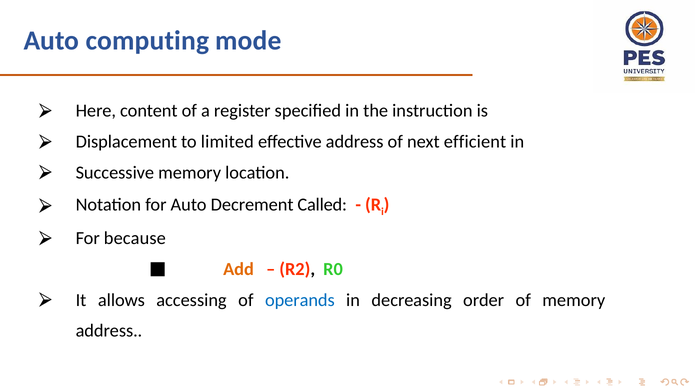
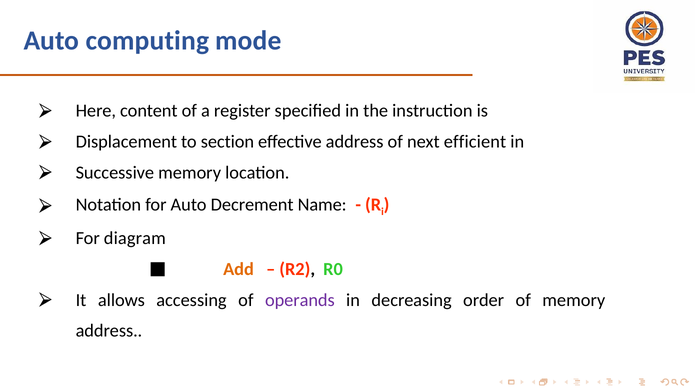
limited: limited -> section
Called: Called -> Name
because: because -> diagram
operands colour: blue -> purple
